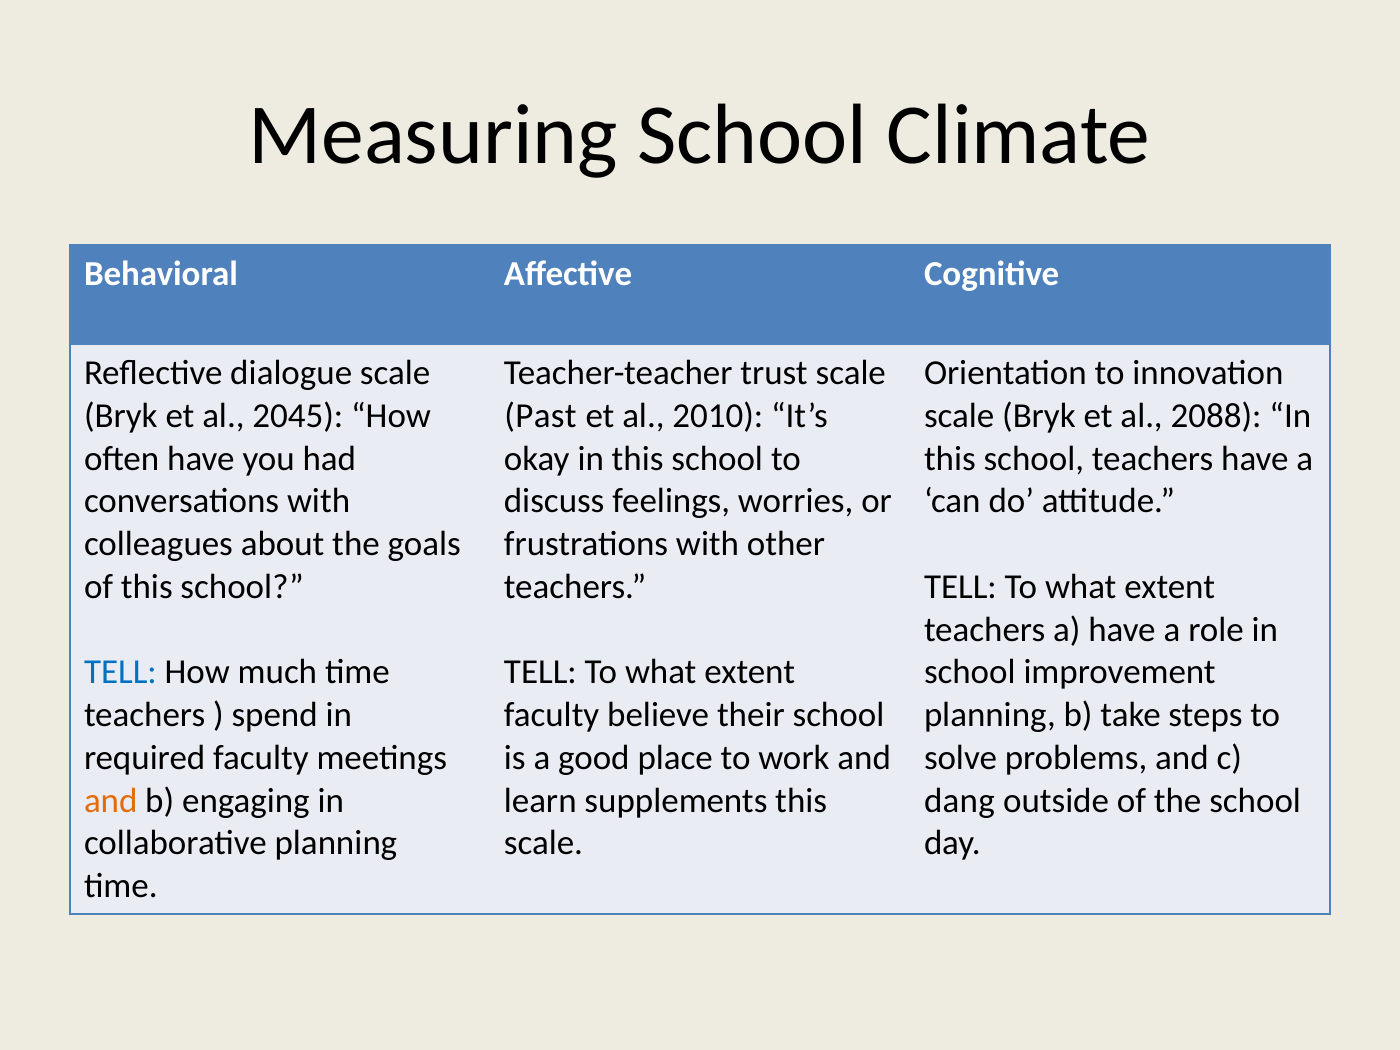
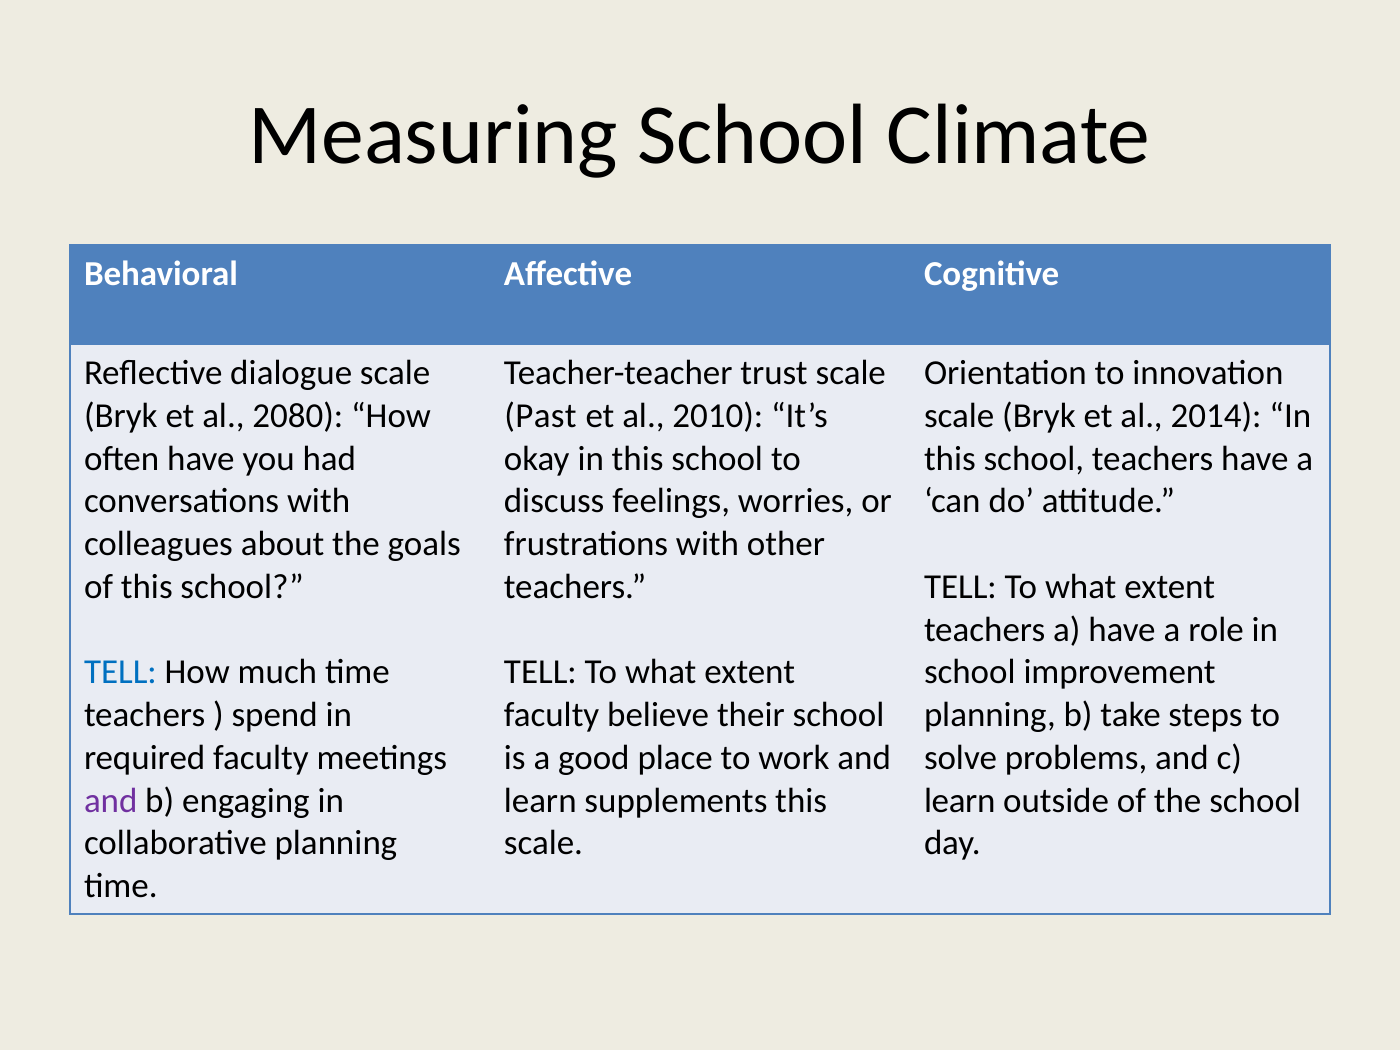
2045: 2045 -> 2080
2088: 2088 -> 2014
and at (111, 800) colour: orange -> purple
dang at (959, 800): dang -> learn
